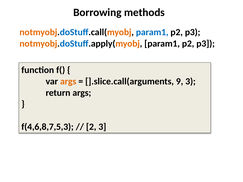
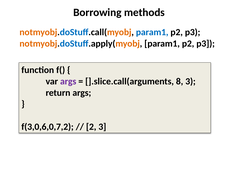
args at (68, 82) colour: orange -> purple
9: 9 -> 8
f(4,6,8,7,5,3: f(4,6,8,7,5,3 -> f(3,0,6,0,7,2
